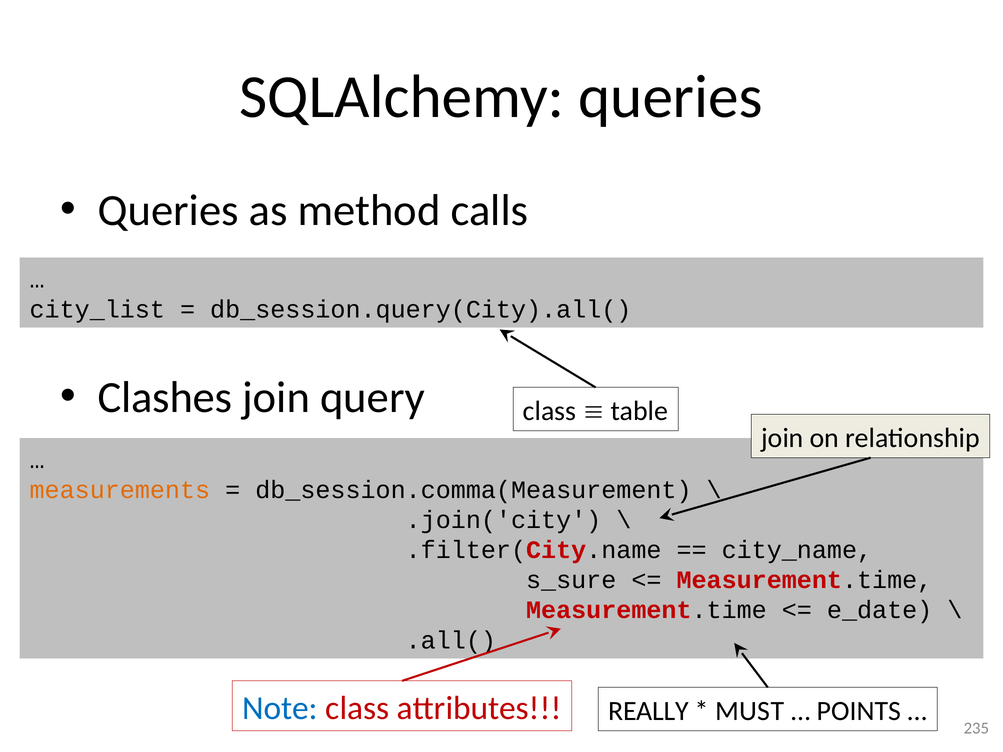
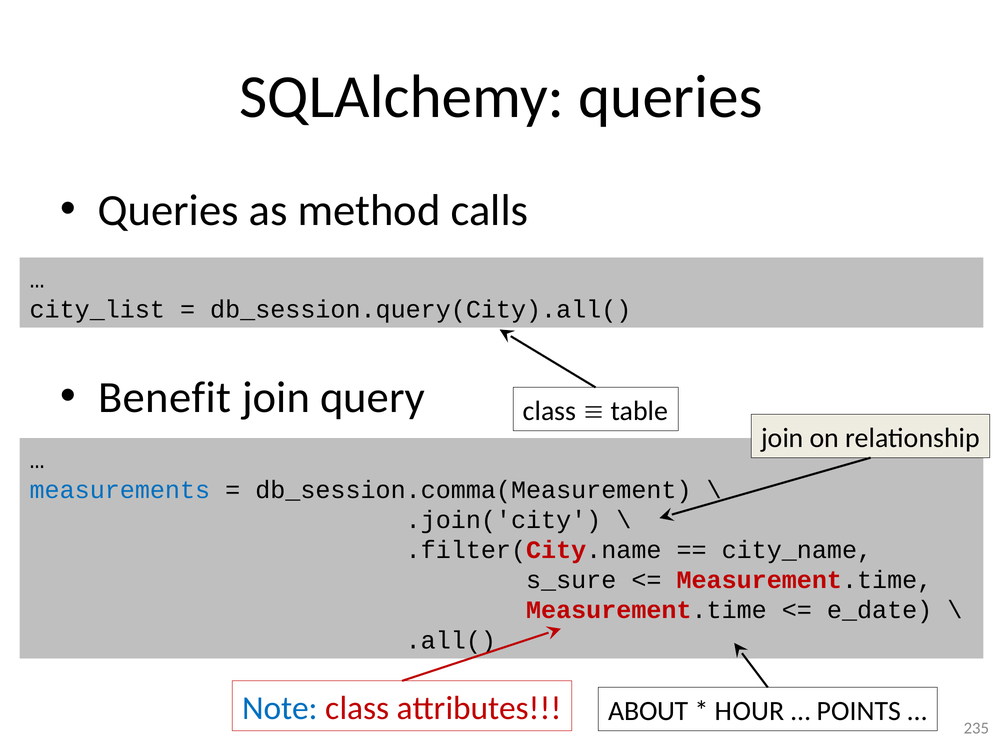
Clashes: Clashes -> Benefit
measurements colour: orange -> blue
REALLY: REALLY -> ABOUT
MUST: MUST -> HOUR
